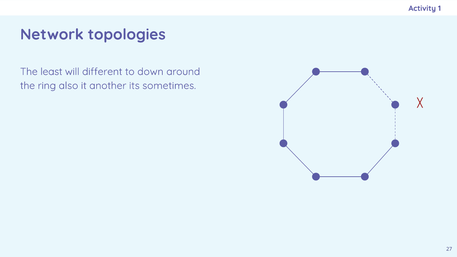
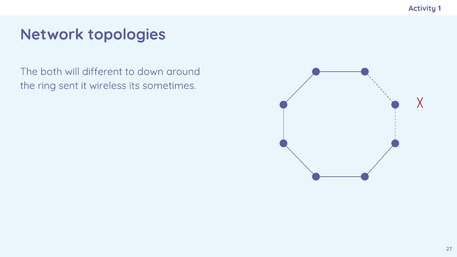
least: least -> both
also: also -> sent
another: another -> wireless
